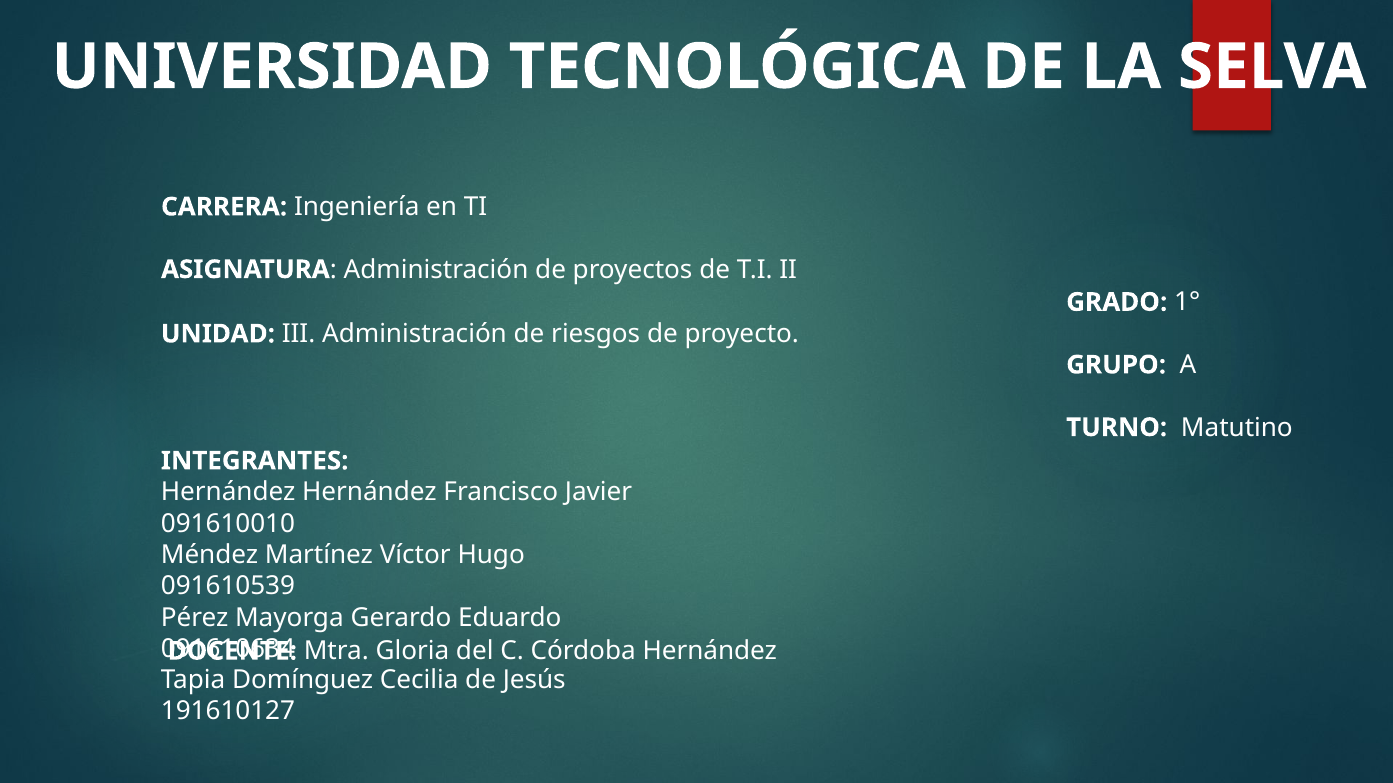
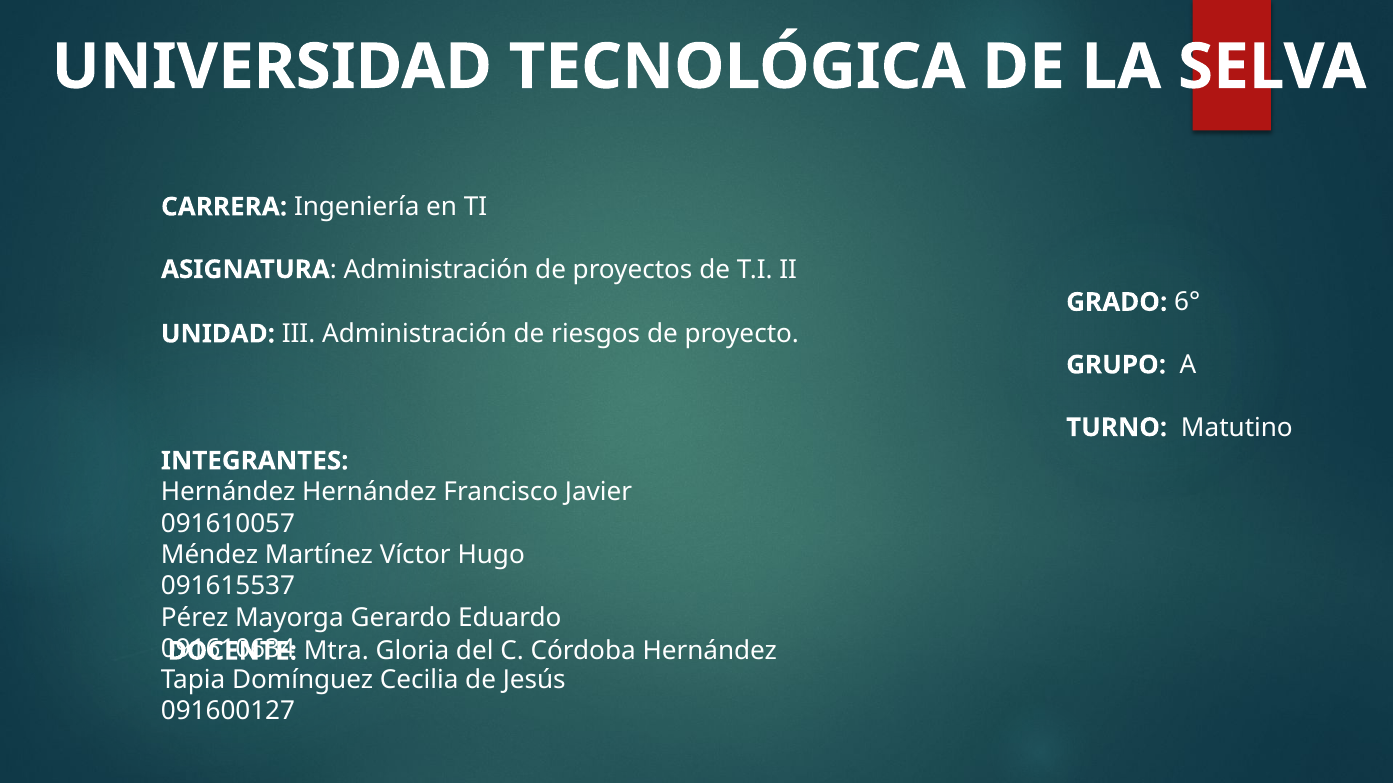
1°: 1° -> 6°
091610010: 091610010 -> 091610057
091610539: 091610539 -> 091615537
191610127: 191610127 -> 091600127
